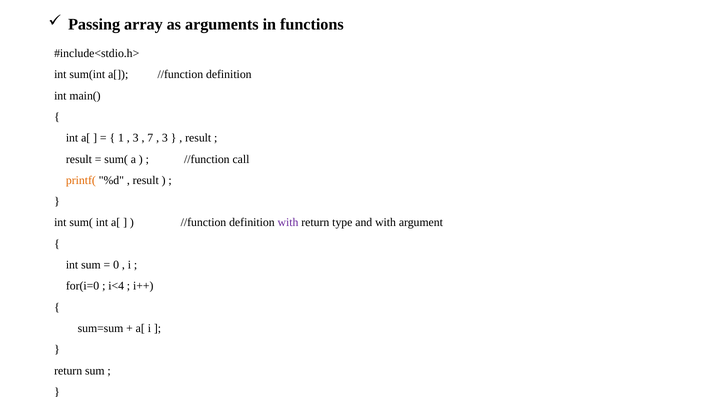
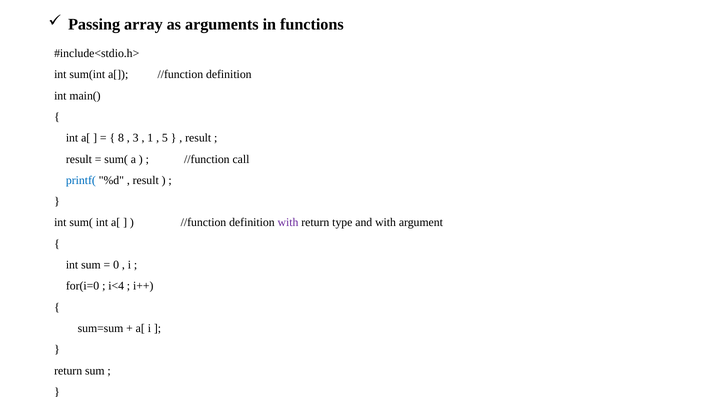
1: 1 -> 8
7: 7 -> 1
3 at (165, 138): 3 -> 5
printf( colour: orange -> blue
